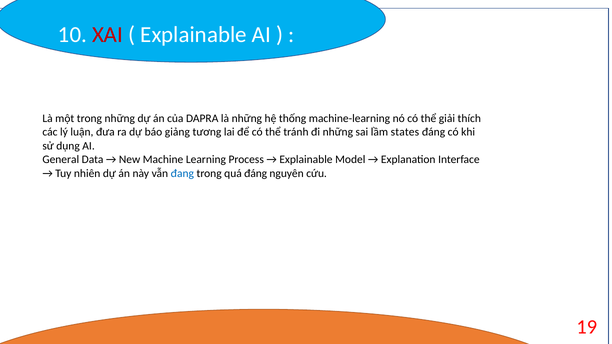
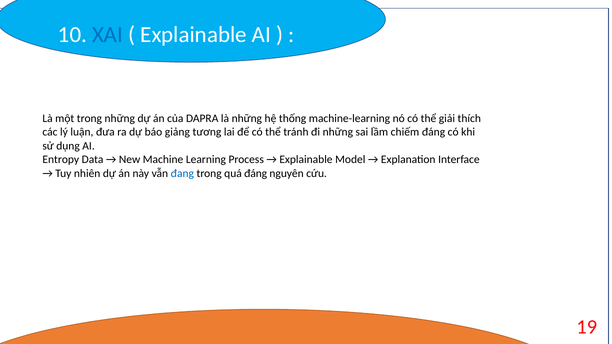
XAI colour: red -> blue
states: states -> chiếm
General: General -> Entropy
